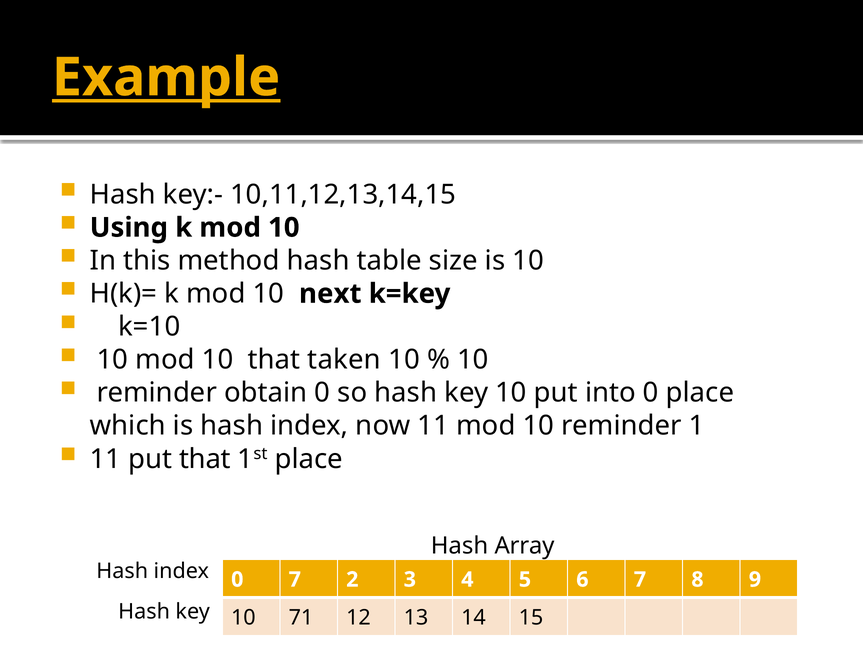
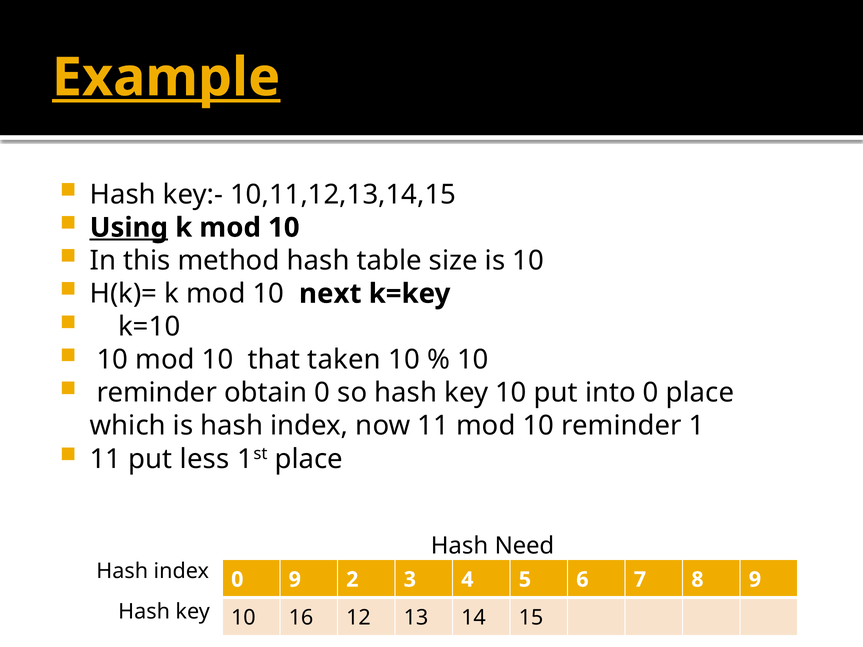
Using underline: none -> present
put that: that -> less
Array: Array -> Need
0 7: 7 -> 9
71: 71 -> 16
